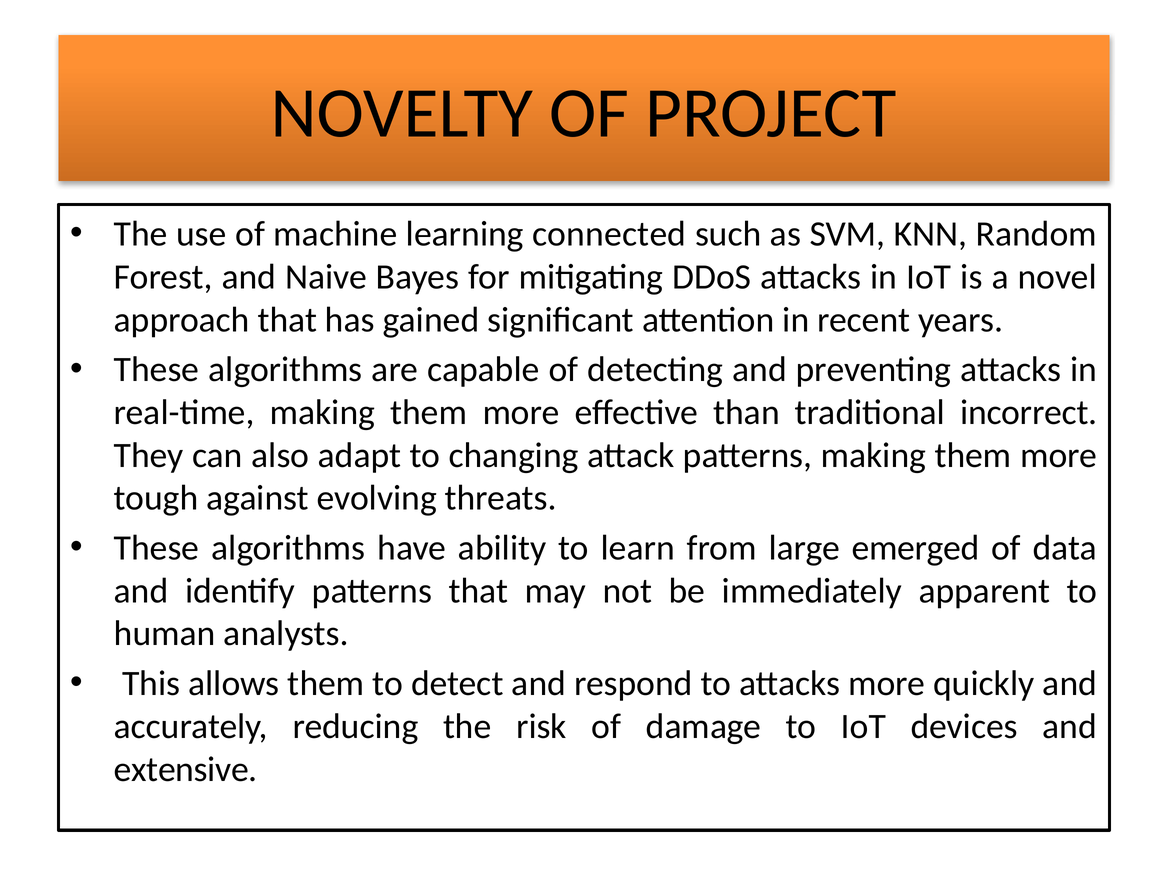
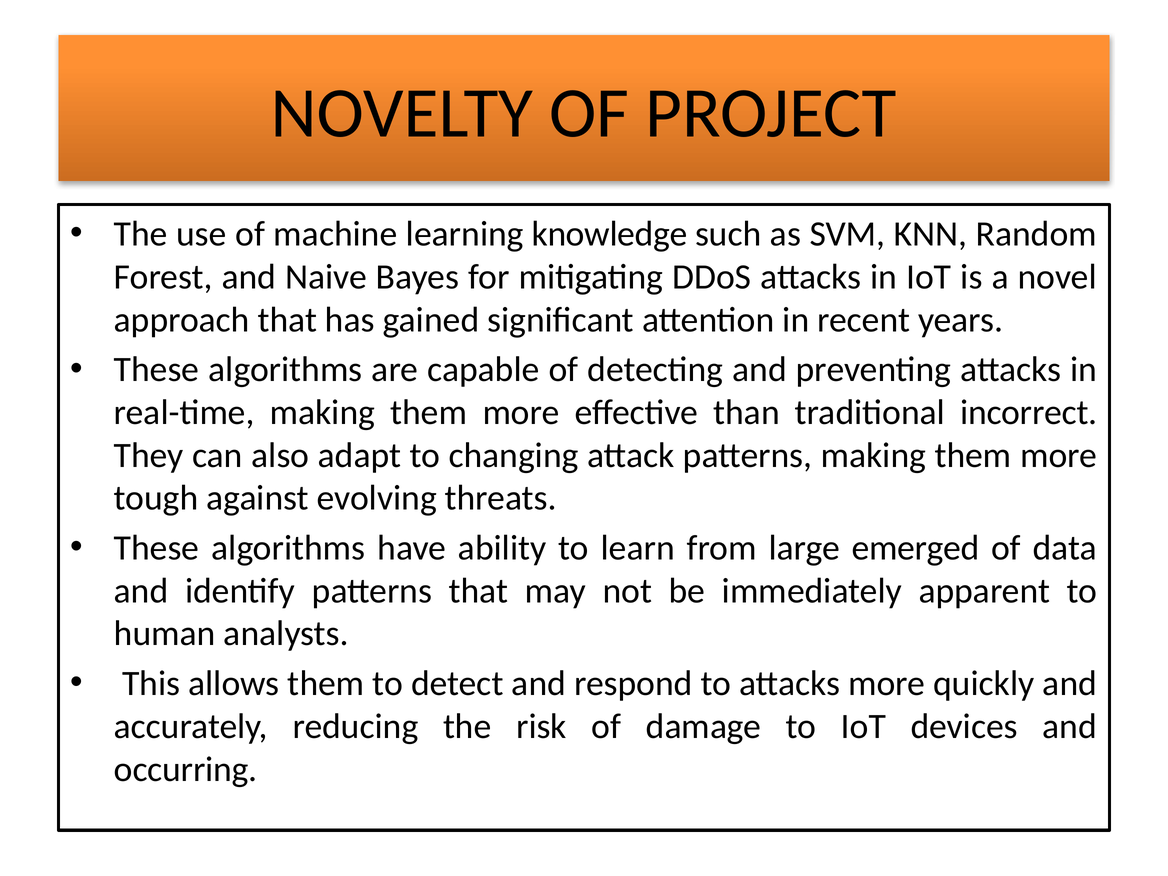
connected: connected -> knowledge
extensive: extensive -> occurring
